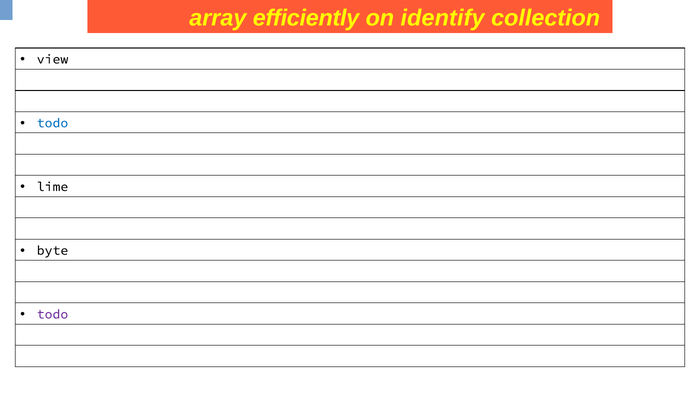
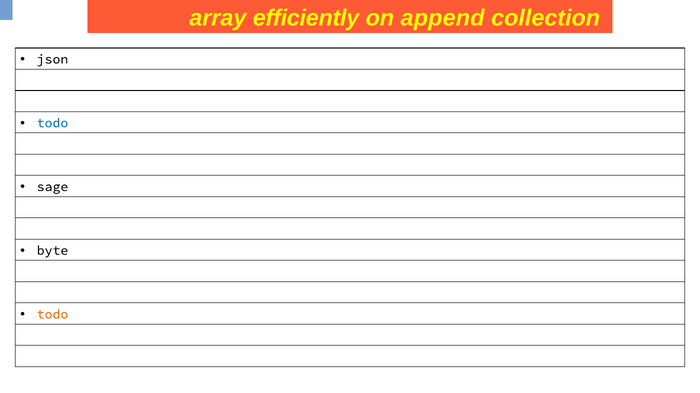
identify: identify -> append
view: view -> json
lime: lime -> sage
todo at (52, 315) colour: purple -> orange
